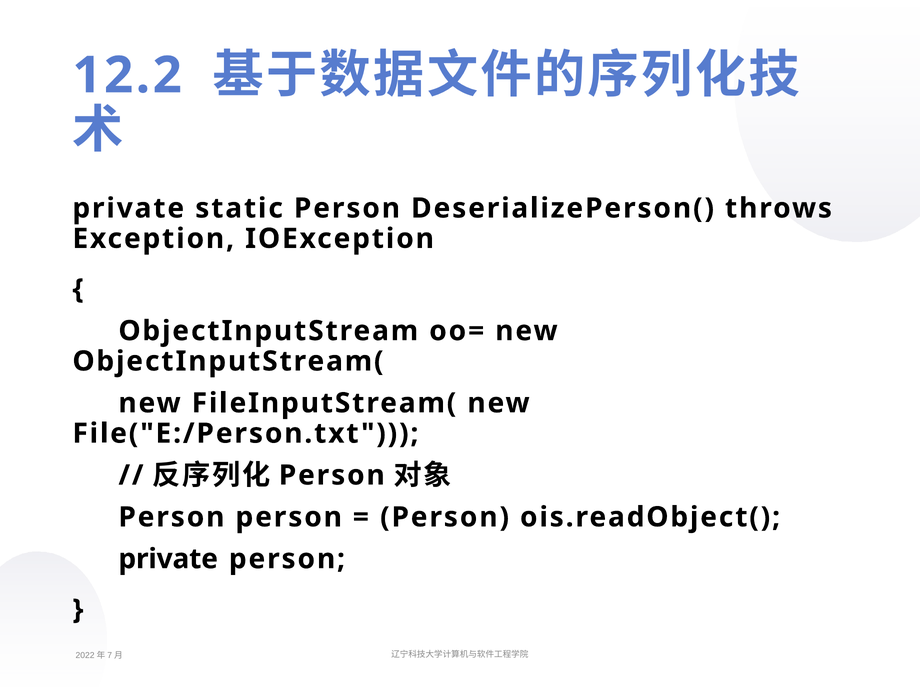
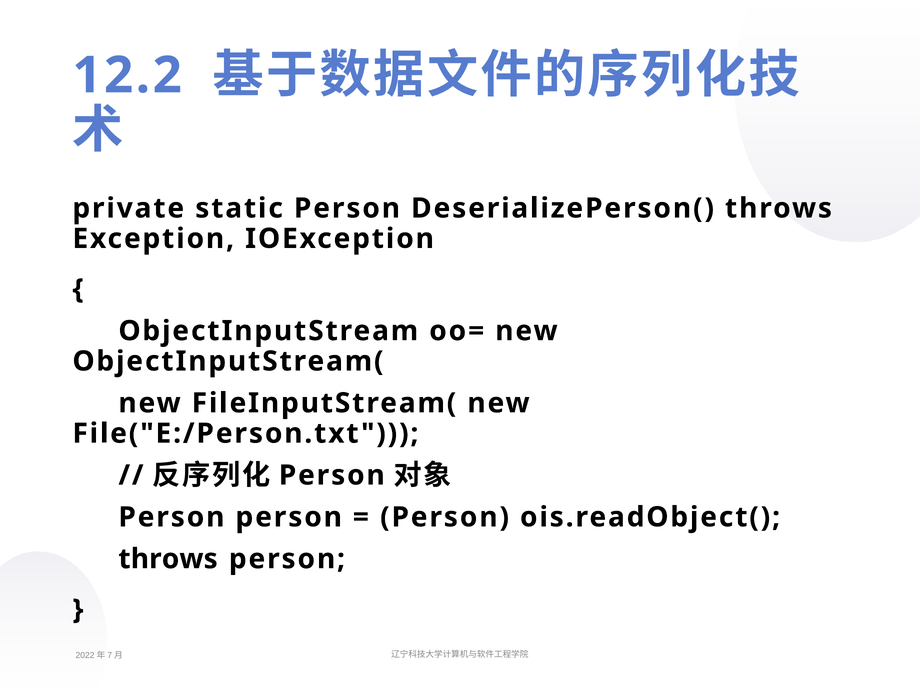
private at (168, 559): private -> throws
